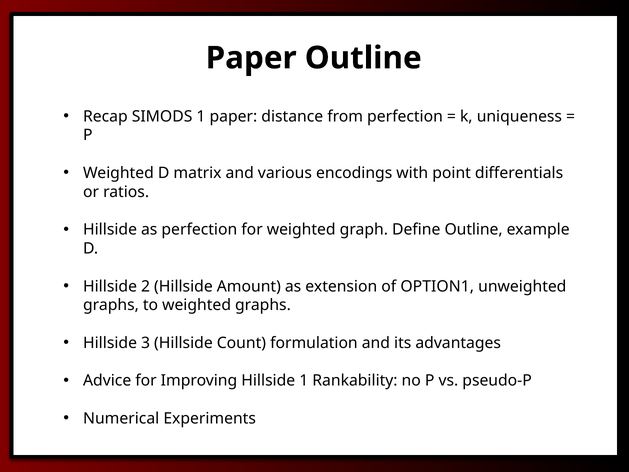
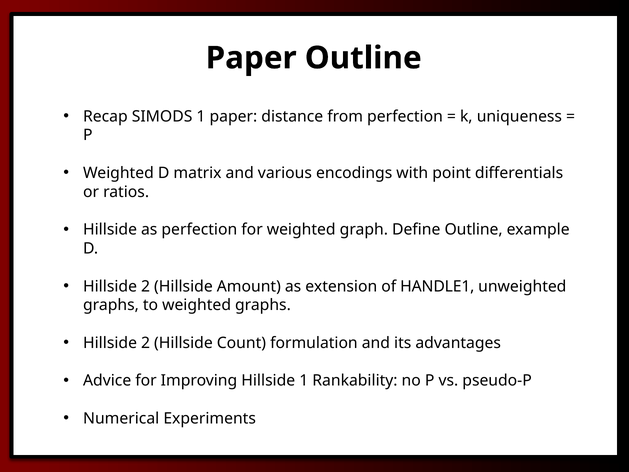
OPTION1: OPTION1 -> HANDLE1
3 at (146, 343): 3 -> 2
